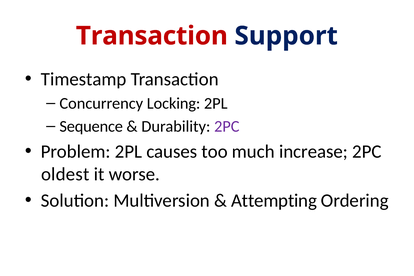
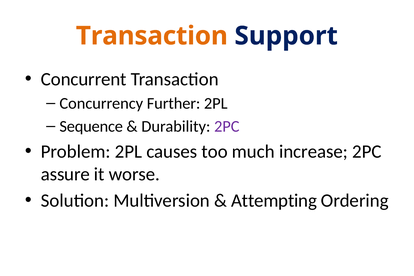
Transaction at (152, 36) colour: red -> orange
Timestamp: Timestamp -> Concurrent
Locking: Locking -> Further
oldest: oldest -> assure
